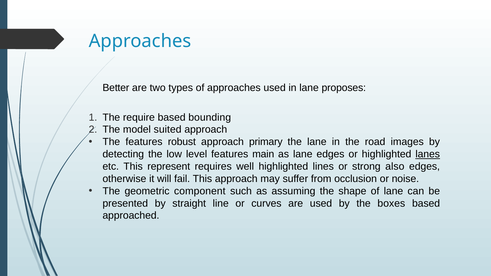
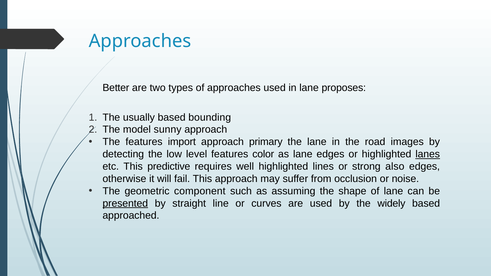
require: require -> usually
suited: suited -> sunny
robust: robust -> import
main: main -> color
represent: represent -> predictive
presented underline: none -> present
boxes: boxes -> widely
